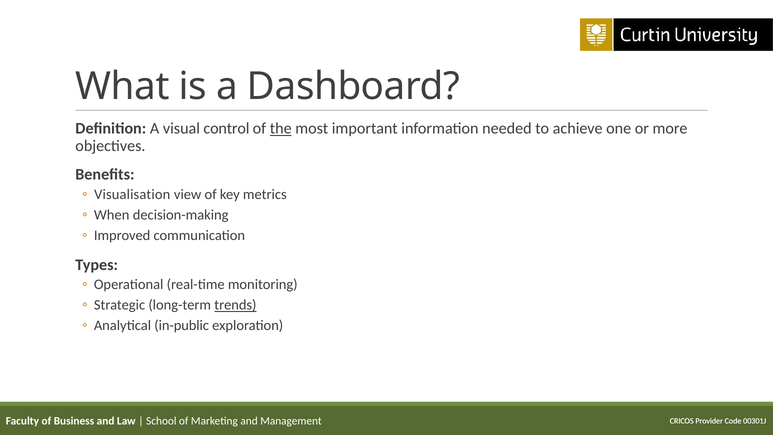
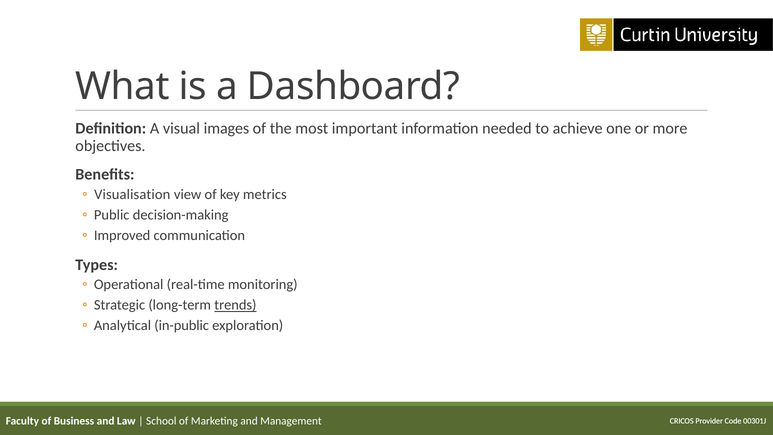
control: control -> images
the underline: present -> none
When: When -> Public
